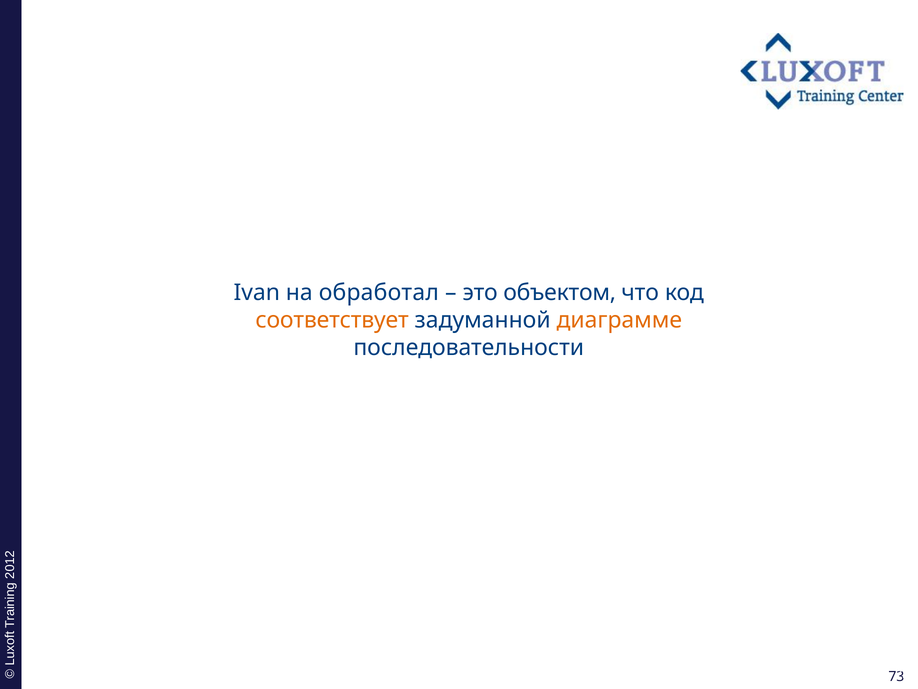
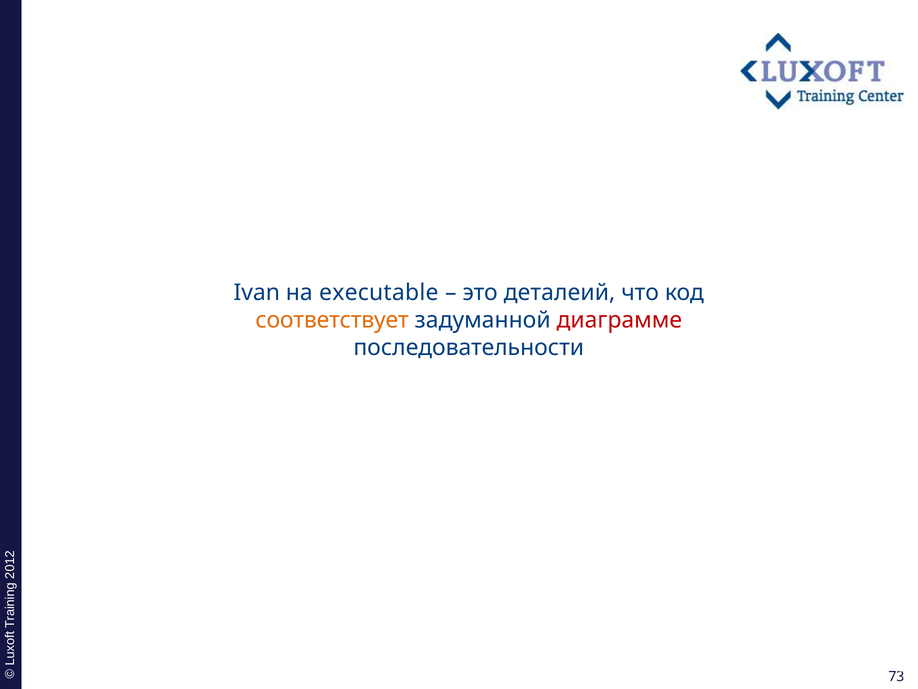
обработал: обработал -> executable
объектом: объектом -> деталеий
диаграмме colour: orange -> red
